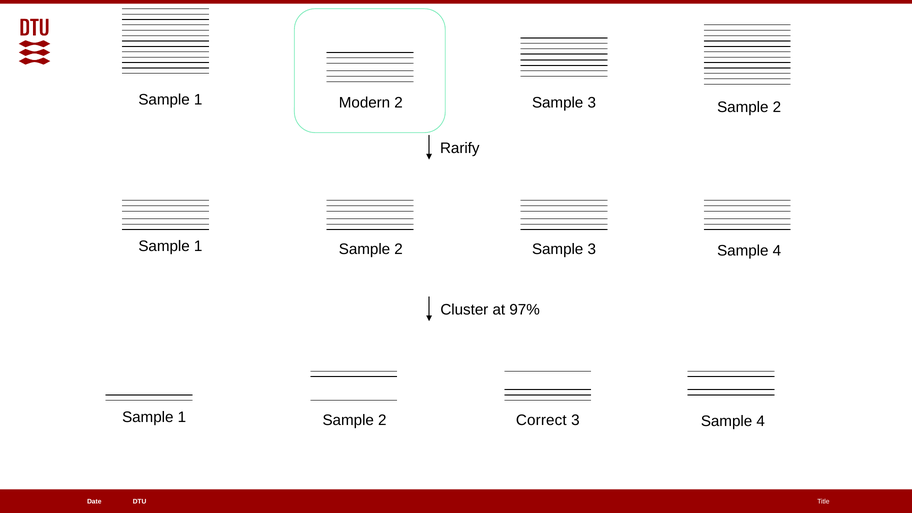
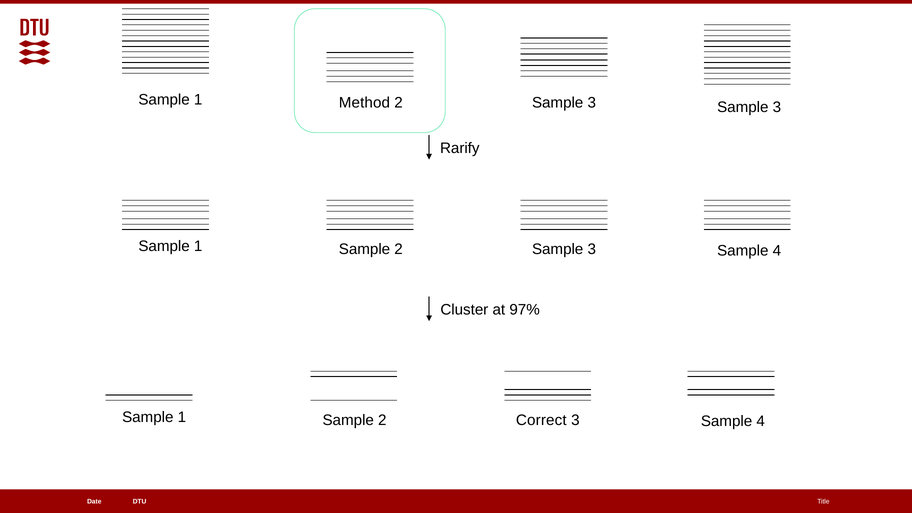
Modern: Modern -> Method
3 Sample 2: 2 -> 3
